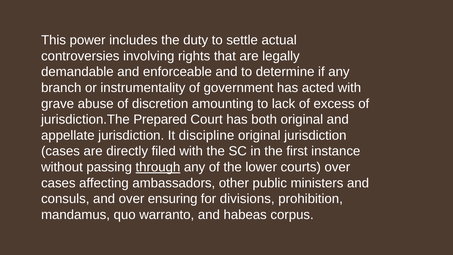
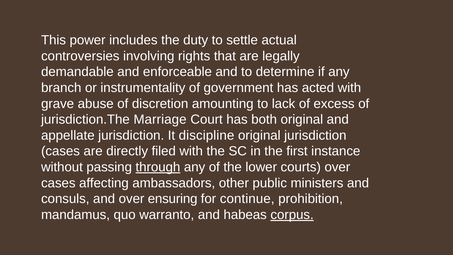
Prepared: Prepared -> Marriage
divisions: divisions -> continue
corpus underline: none -> present
